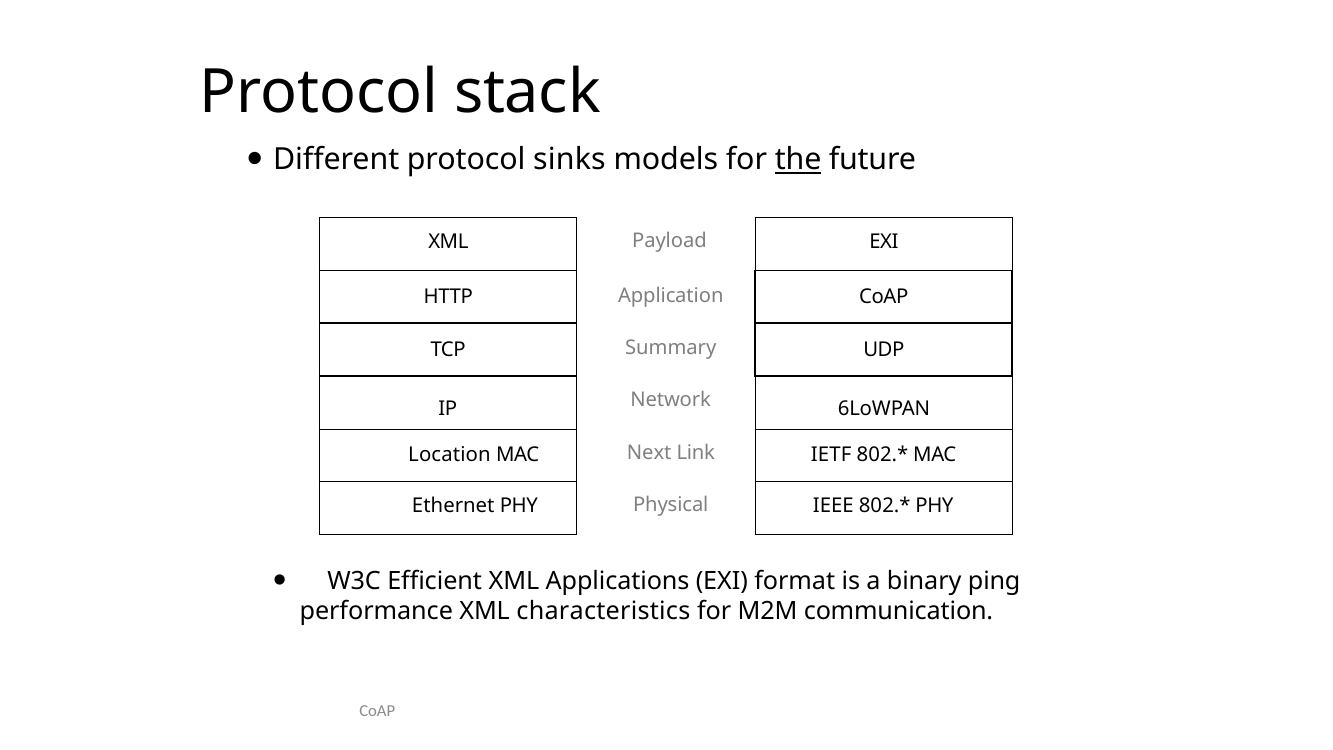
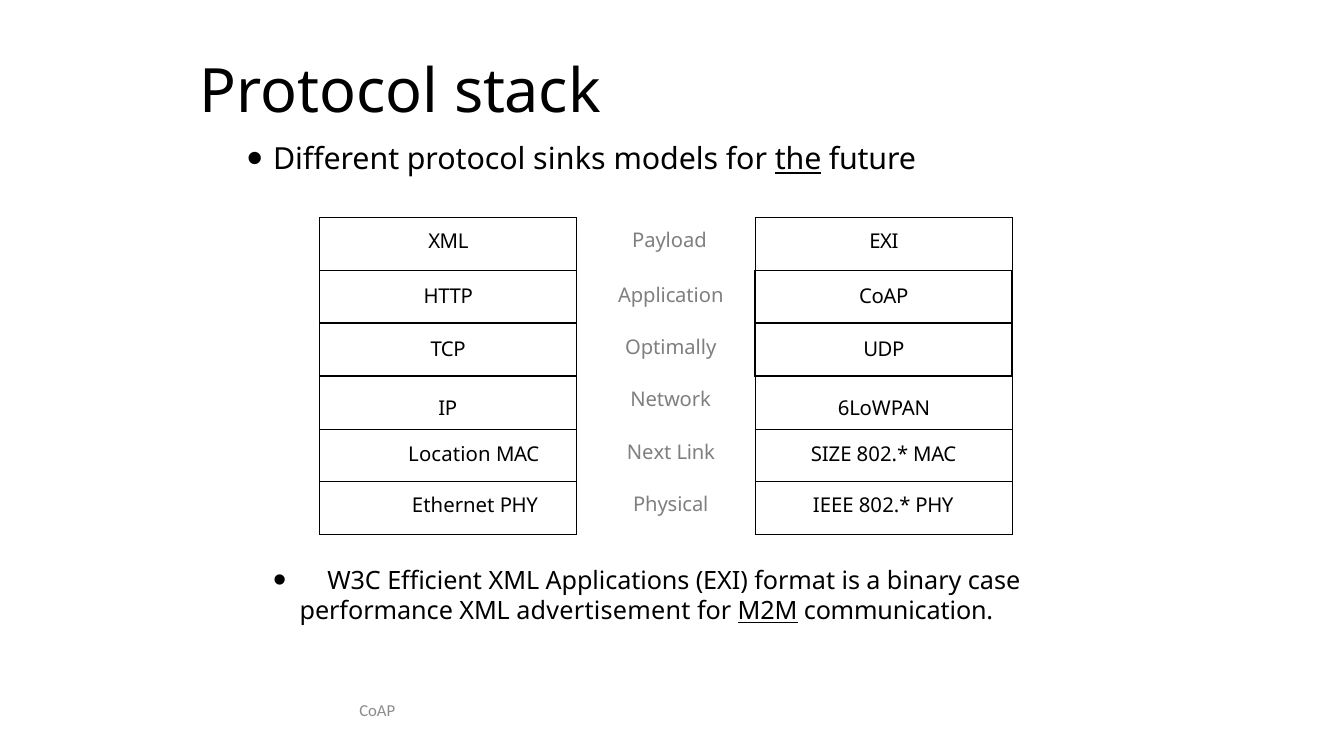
Summary: Summary -> Optimally
IETF: IETF -> SIZE
ping: ping -> case
characteristics: characteristics -> advertisement
M2M underline: none -> present
